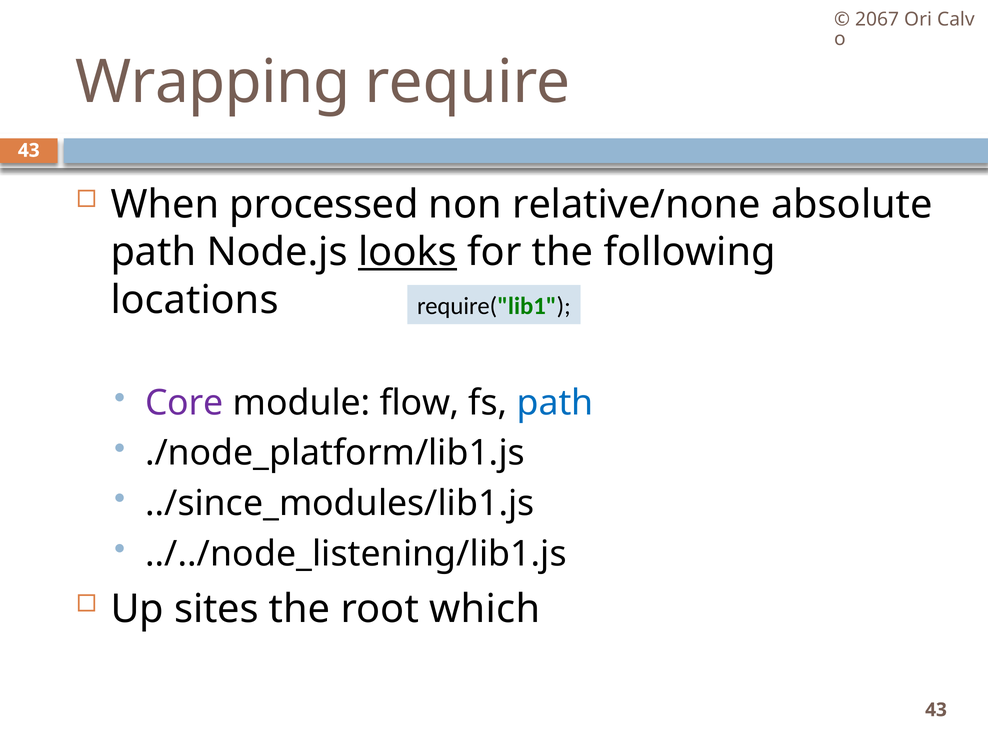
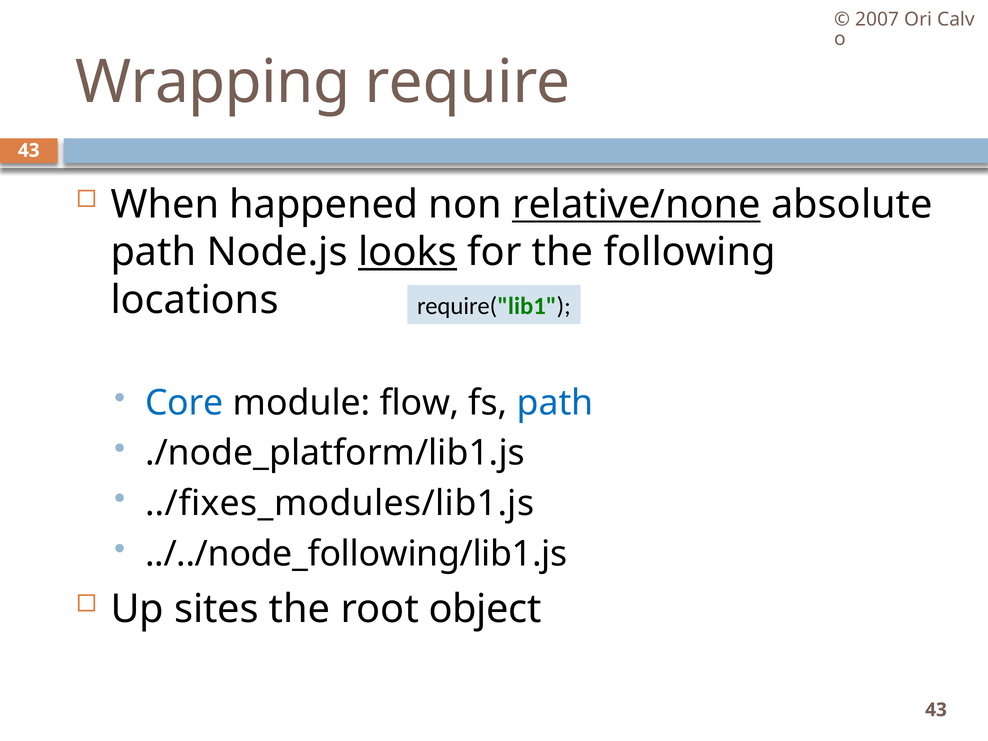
2067: 2067 -> 2007
processed: processed -> happened
relative/none underline: none -> present
Core colour: purple -> blue
../since_modules/lib1.js: ../since_modules/lib1.js -> ../fixes_modules/lib1.js
../../node_listening/lib1.js: ../../node_listening/lib1.js -> ../../node_following/lib1.js
which: which -> object
